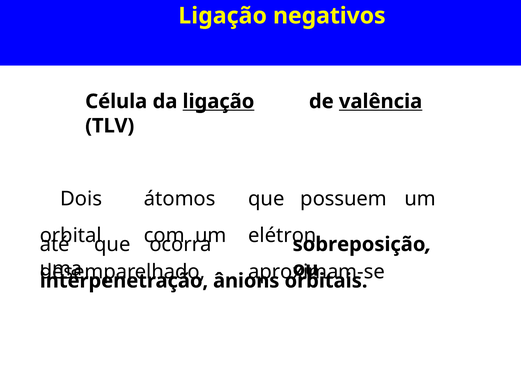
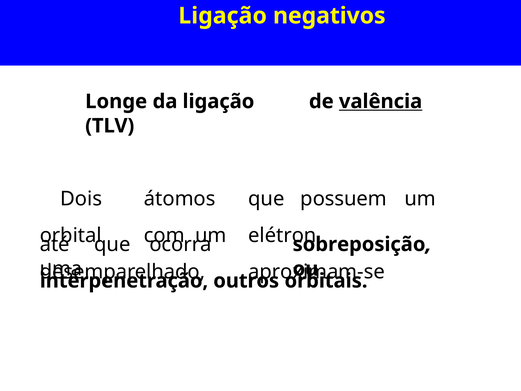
Célula: Célula -> Longe
ligação at (218, 101) underline: present -> none
ânions: ânions -> outros
